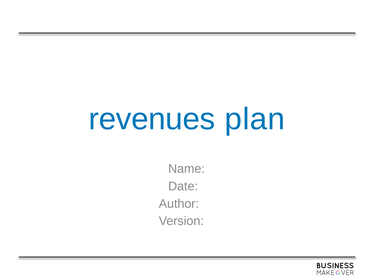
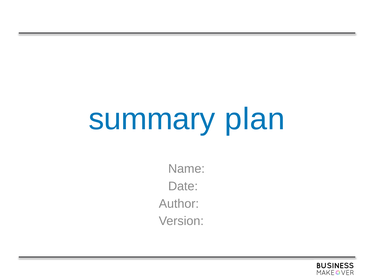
revenues: revenues -> summary
